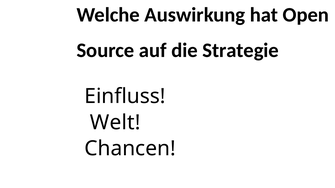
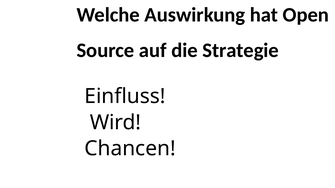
Welt: Welt -> Wird
